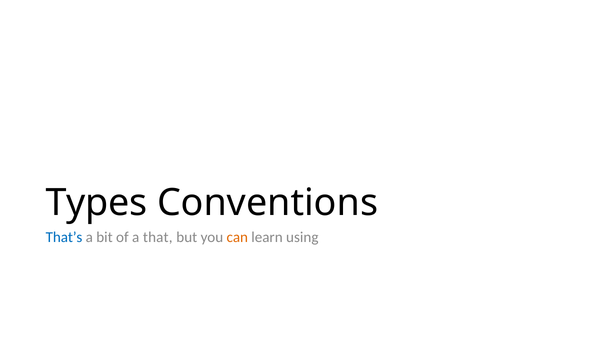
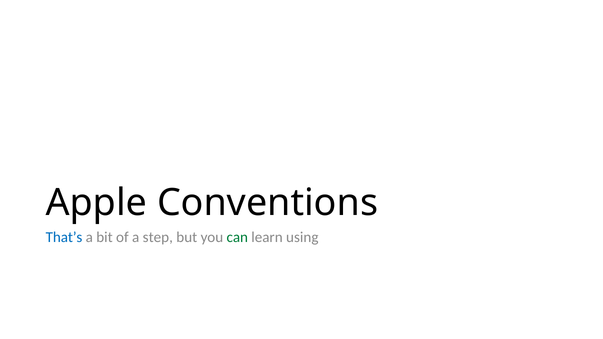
Types: Types -> Apple
that: that -> step
can colour: orange -> green
